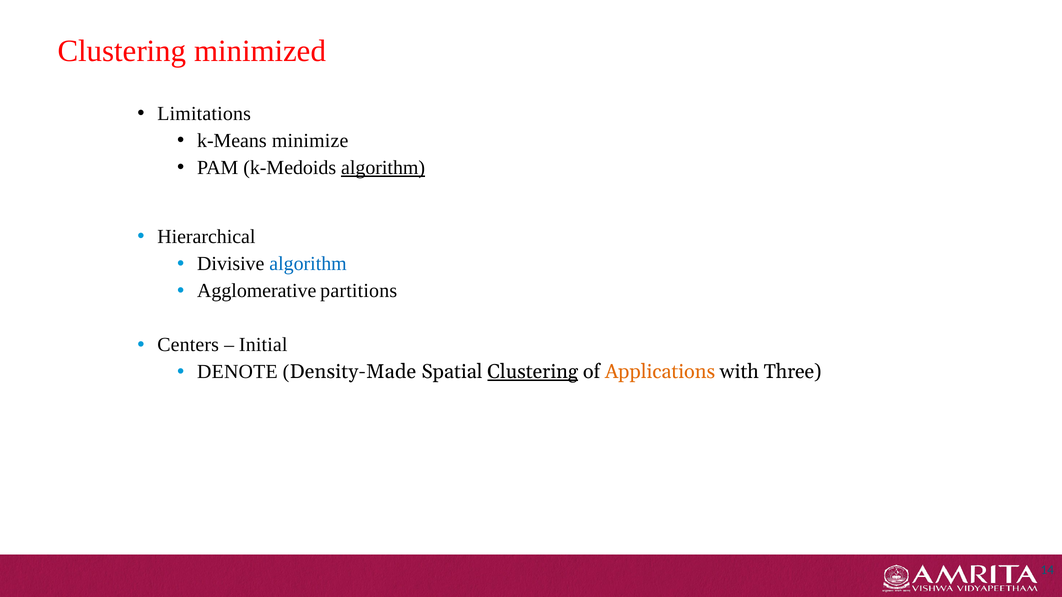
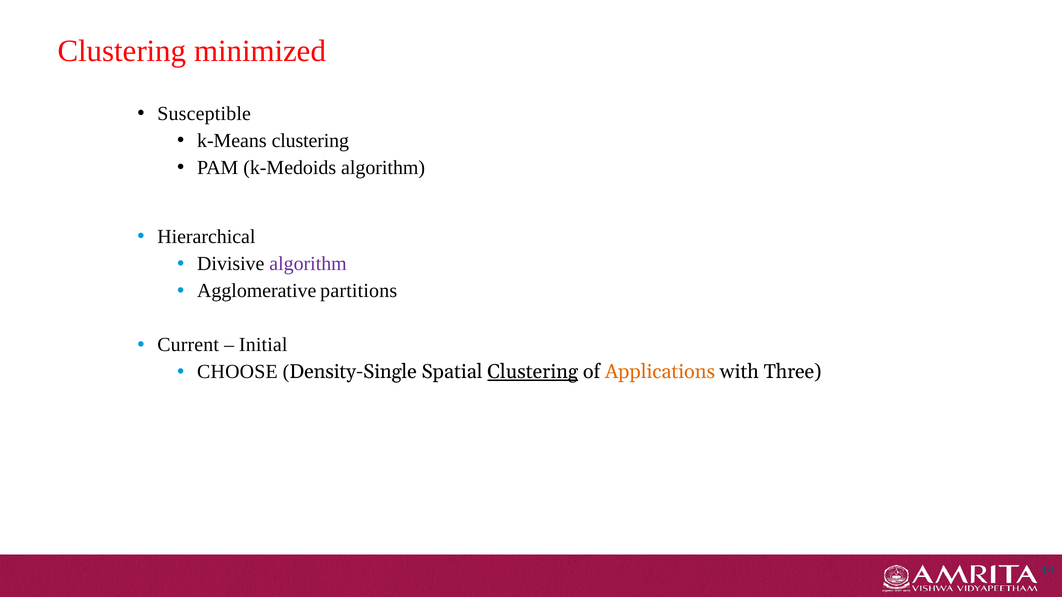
Limitations: Limitations -> Susceptible
k-Means minimize: minimize -> clustering
algorithm at (383, 168) underline: present -> none
algorithm at (308, 264) colour: blue -> purple
Centers: Centers -> Current
DENOTE: DENOTE -> CHOOSE
Density-Made: Density-Made -> Density-Single
